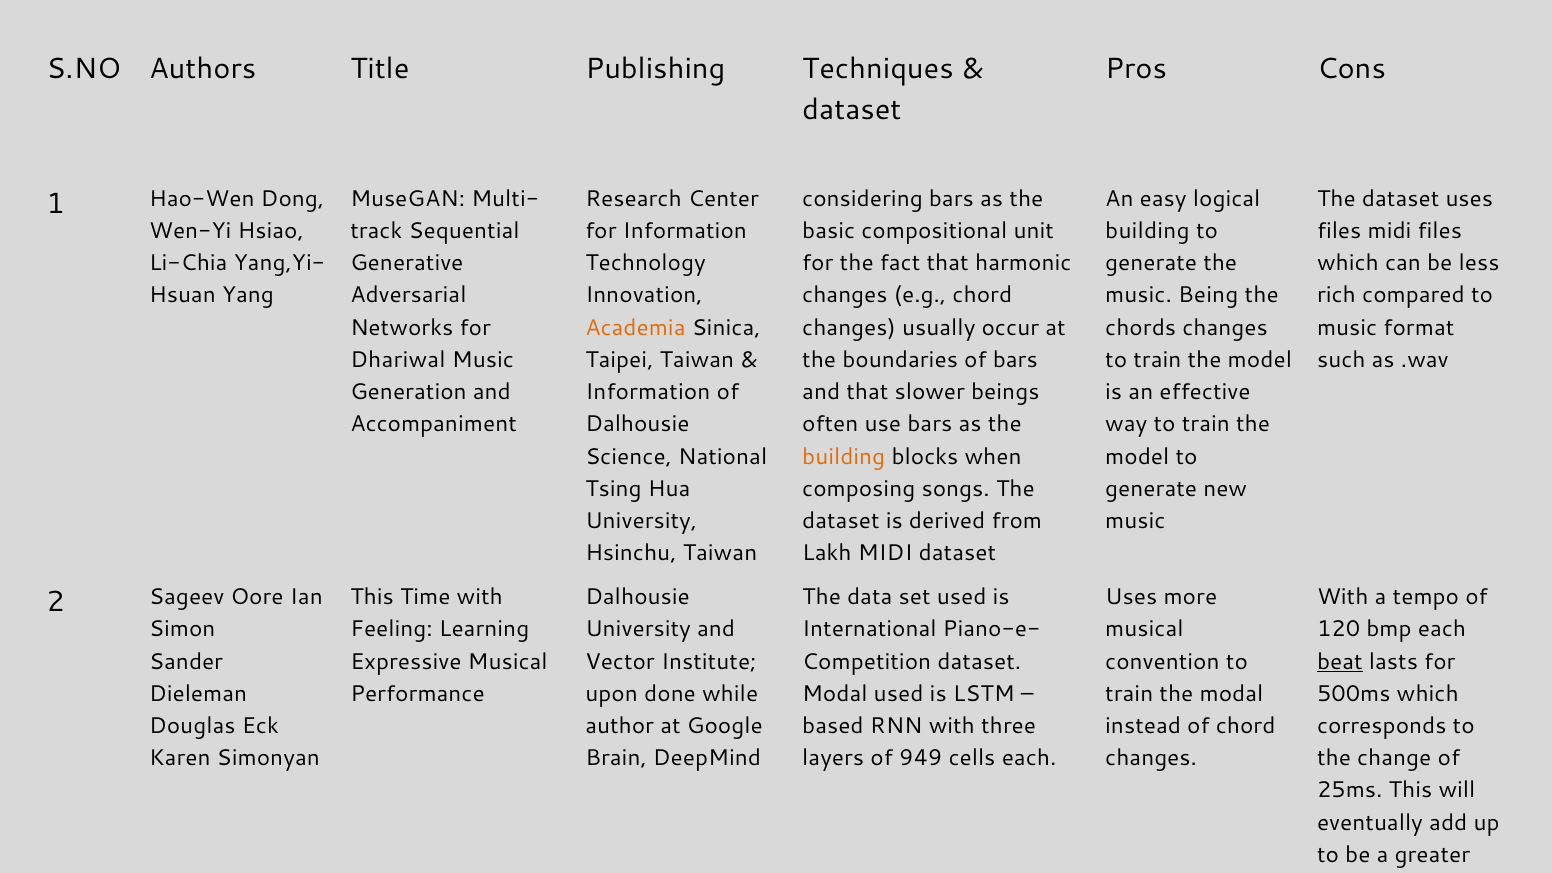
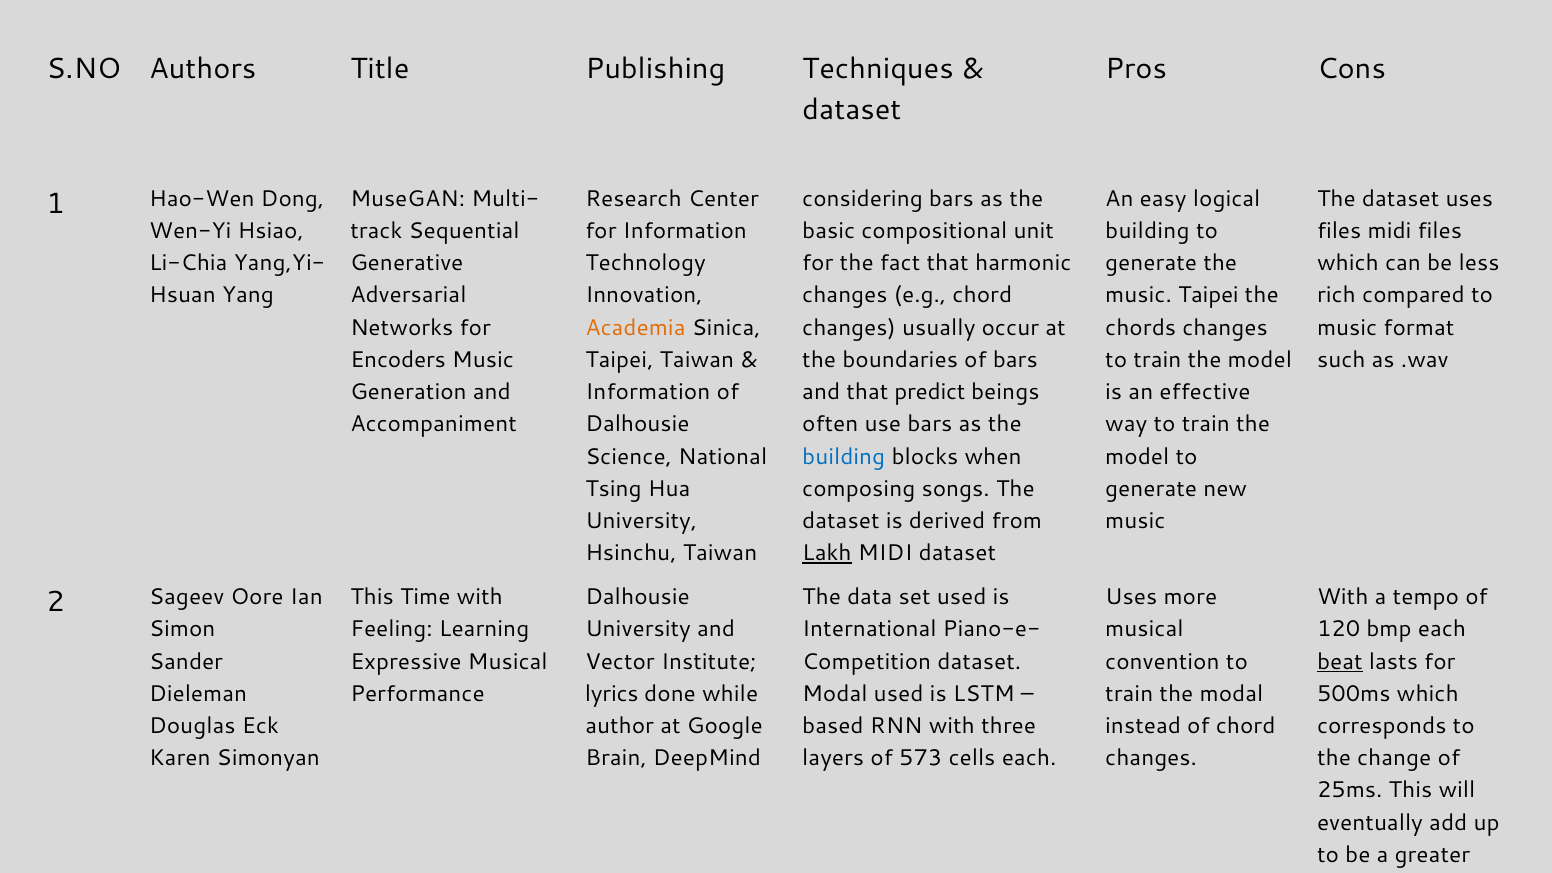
music Being: Being -> Taipei
Dhariwal: Dhariwal -> Encoders
slower: slower -> predict
building at (844, 457) colour: orange -> blue
Lakh underline: none -> present
upon: upon -> lyrics
949: 949 -> 573
